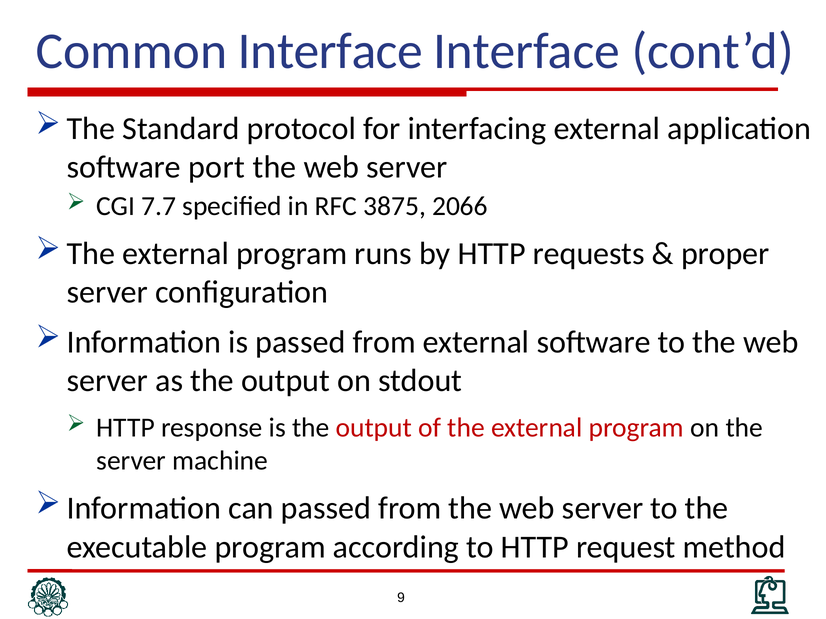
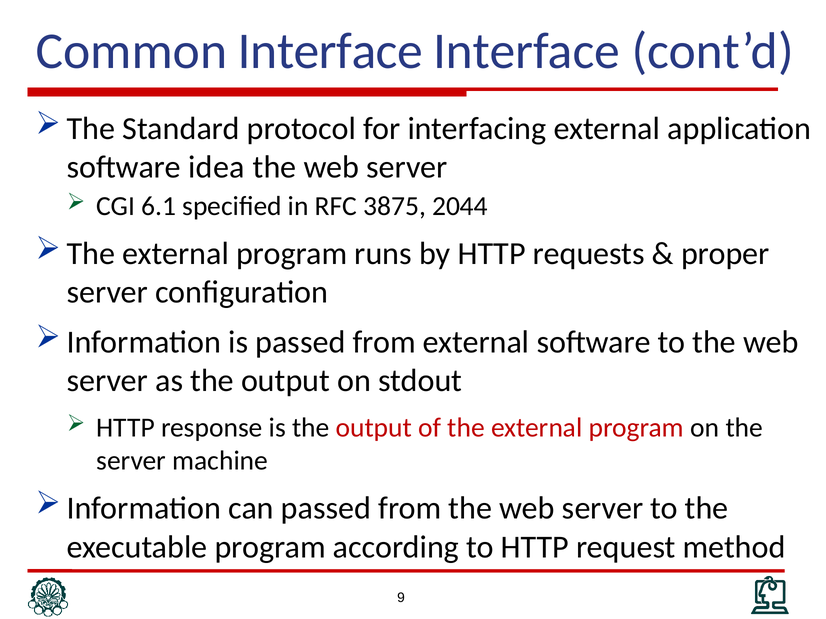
port: port -> idea
7.7: 7.7 -> 6.1
2066: 2066 -> 2044
